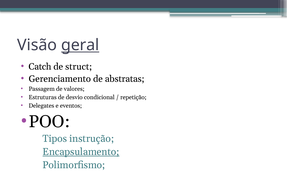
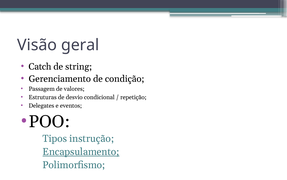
geral underline: present -> none
struct: struct -> string
abstratas: abstratas -> condição
